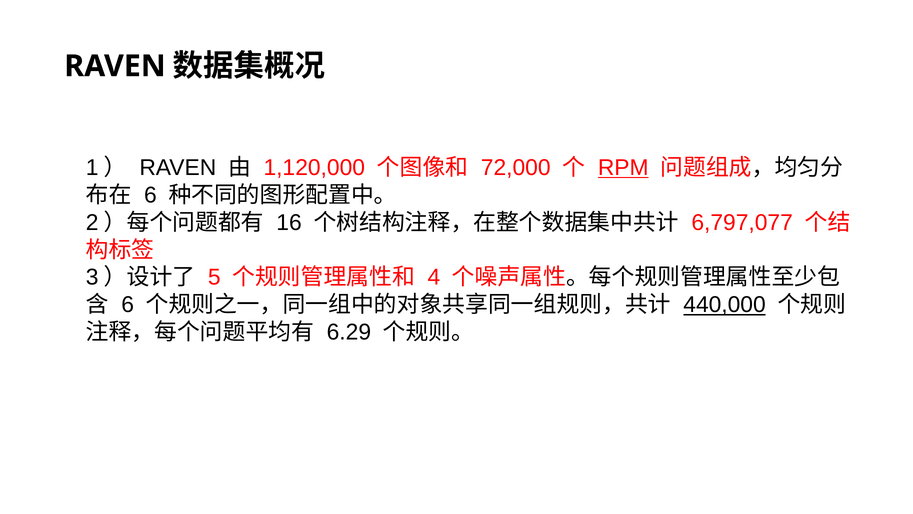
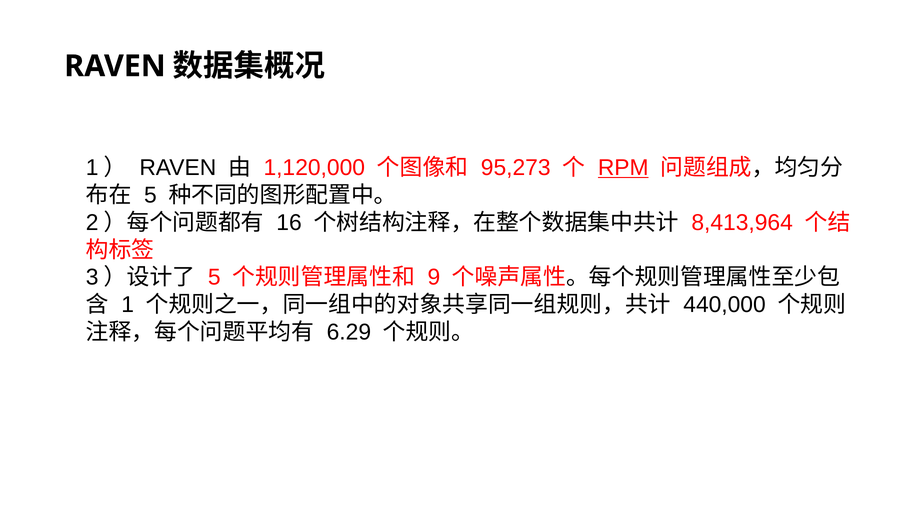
72,000: 72,000 -> 95,273
6 at (150, 195): 6 -> 5
6,797,077: 6,797,077 -> 8,413,964
4: 4 -> 9
6 at (128, 305): 6 -> 1
440,000 underline: present -> none
